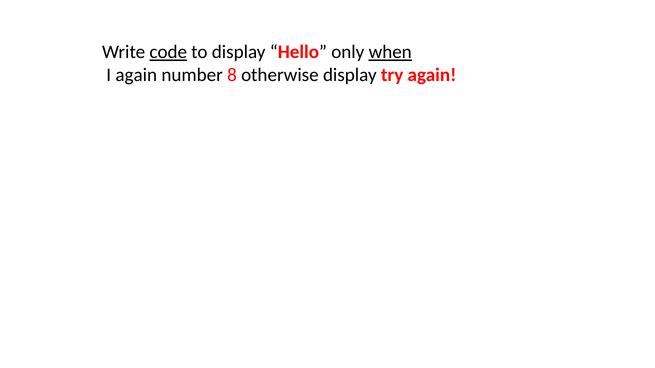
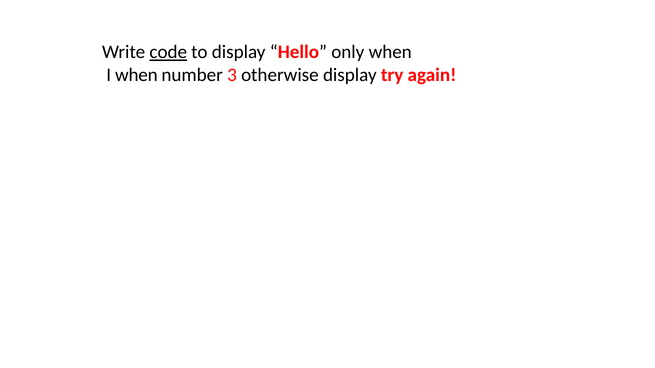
when at (390, 52) underline: present -> none
I again: again -> when
8: 8 -> 3
